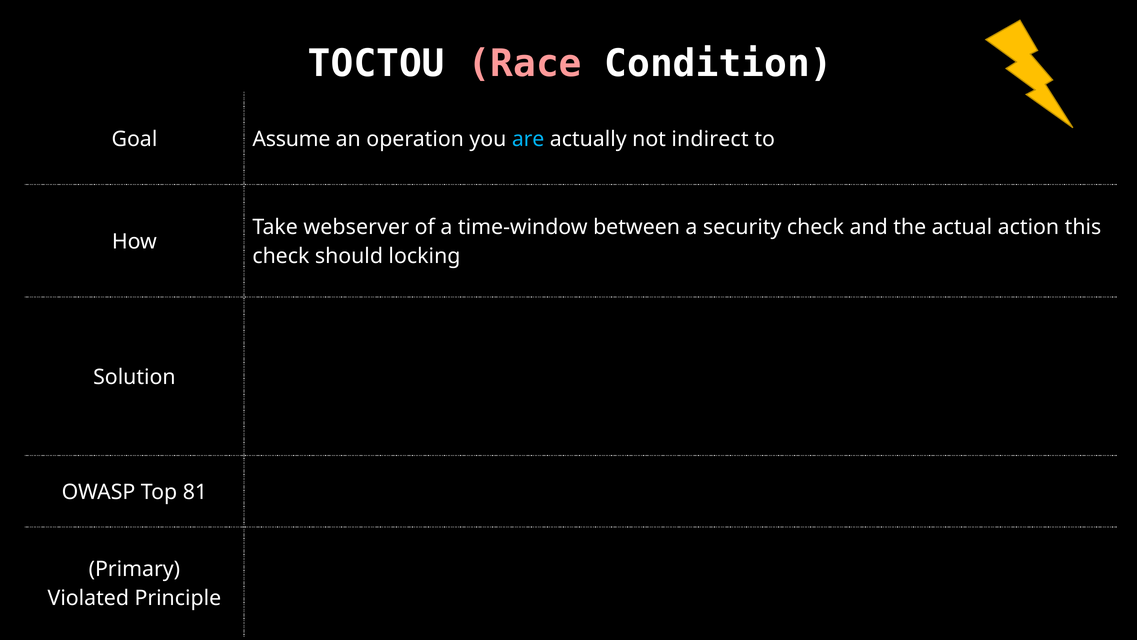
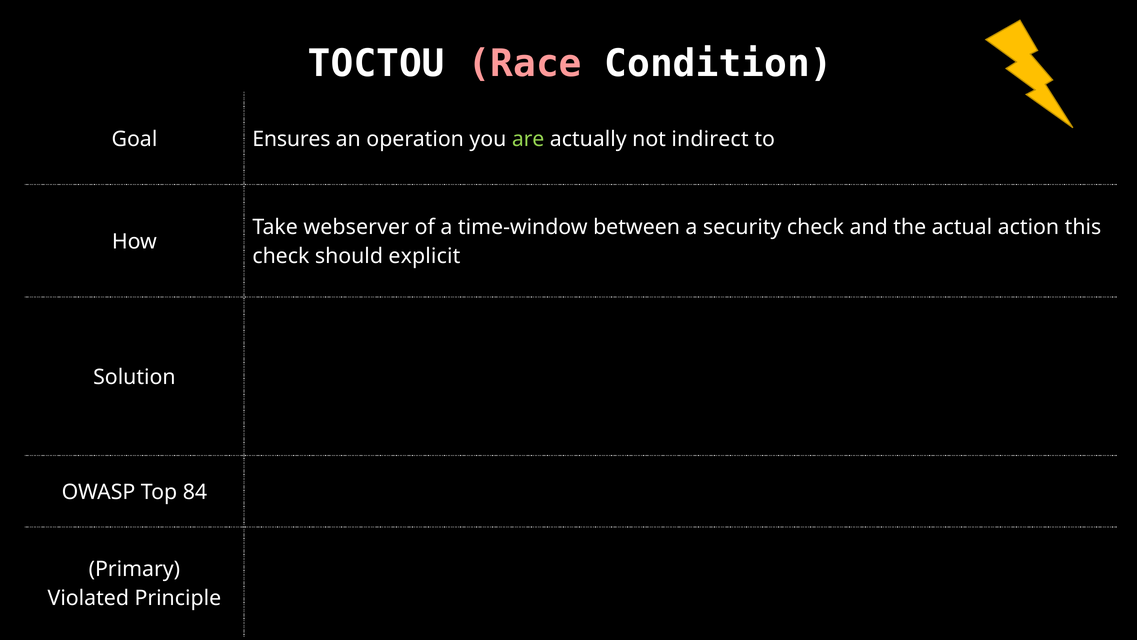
Assume: Assume -> Ensures
are colour: light blue -> light green
locking: locking -> explicit
81: 81 -> 84
